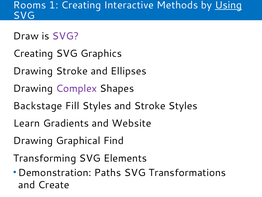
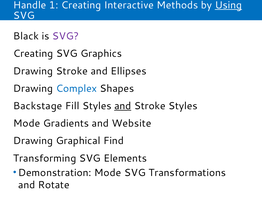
Rooms: Rooms -> Handle
Draw: Draw -> Black
Complex colour: purple -> blue
and at (123, 106) underline: none -> present
Learn at (27, 123): Learn -> Mode
Demonstration Paths: Paths -> Mode
Create: Create -> Rotate
